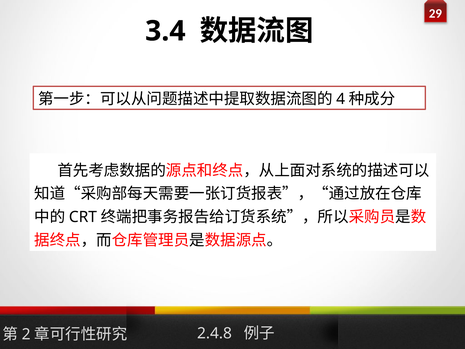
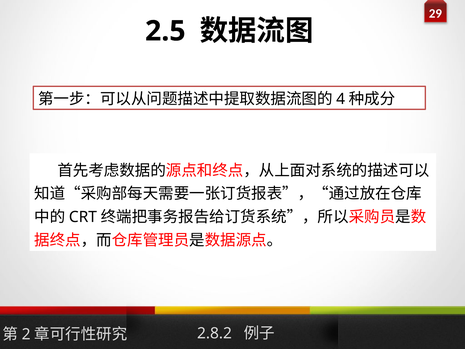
3.4: 3.4 -> 2.5
2.4.8: 2.4.8 -> 2.8.2
